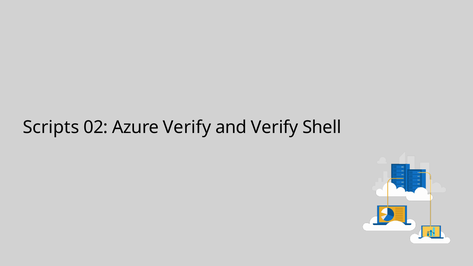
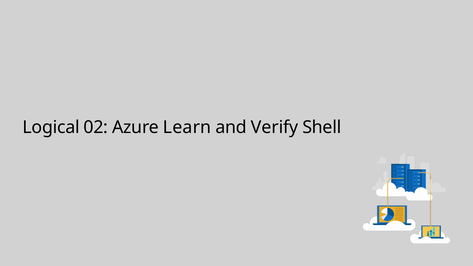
Scripts: Scripts -> Logical
Azure Verify: Verify -> Learn
